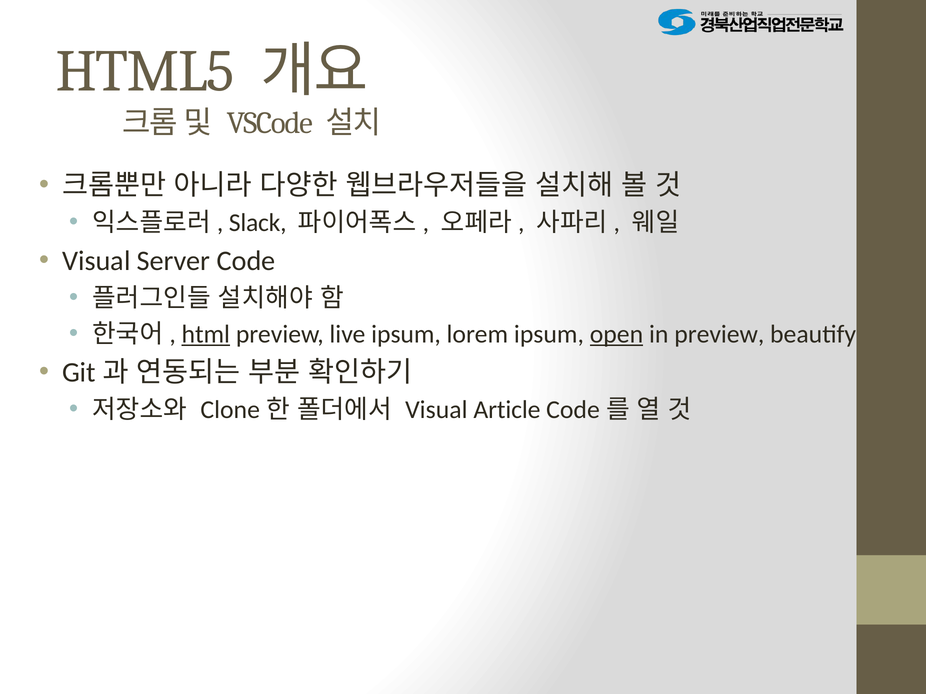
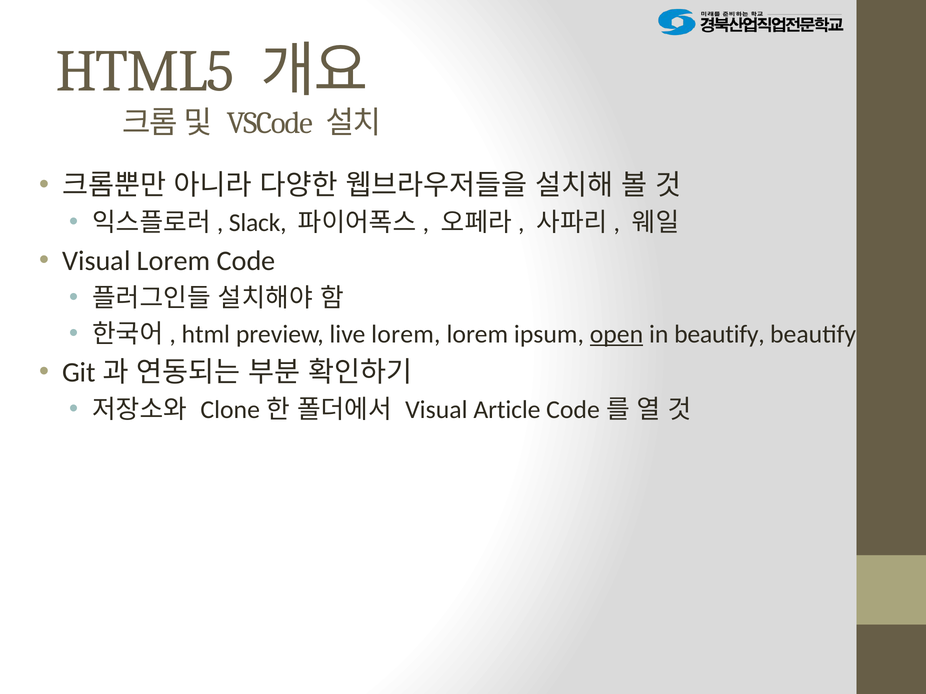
Visual Server: Server -> Lorem
html underline: present -> none
live ipsum: ipsum -> lorem
in preview: preview -> beautify
